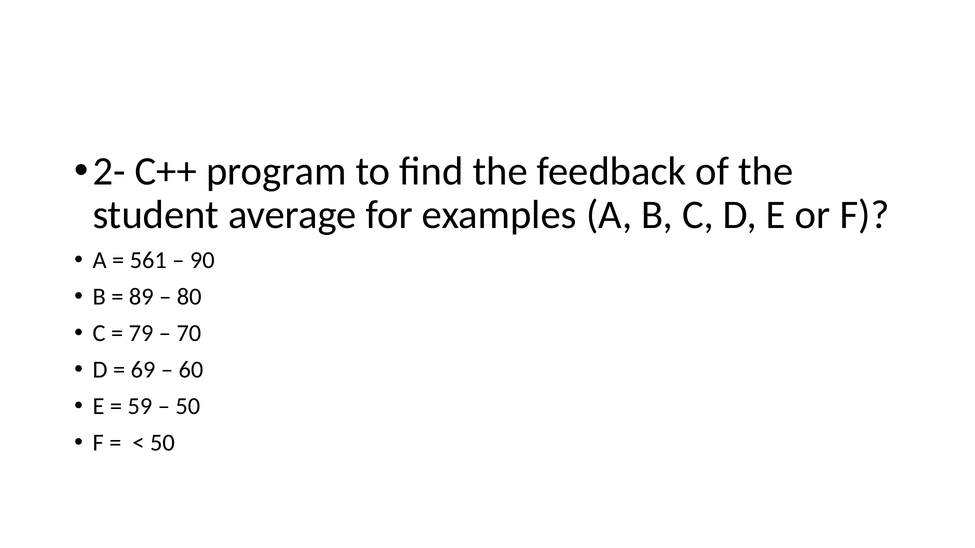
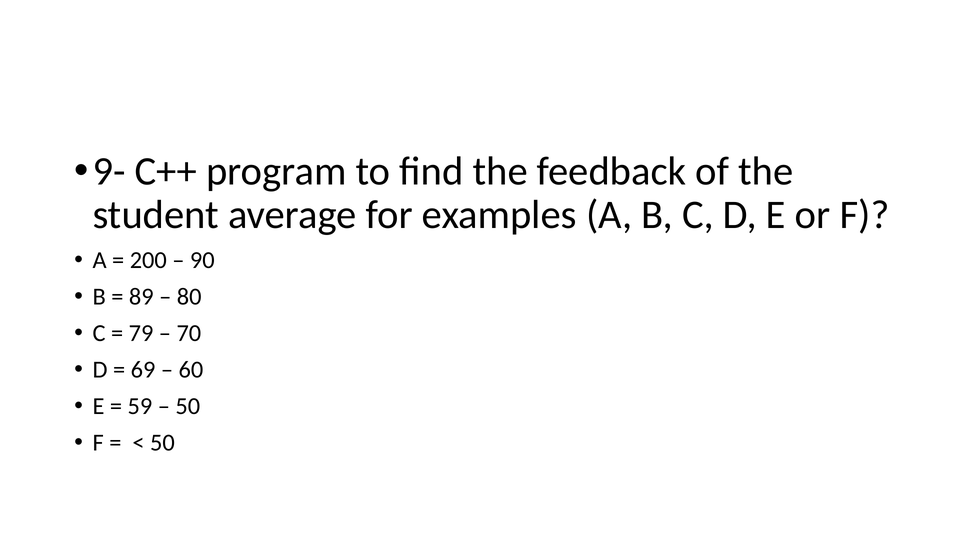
2-: 2- -> 9-
561: 561 -> 200
